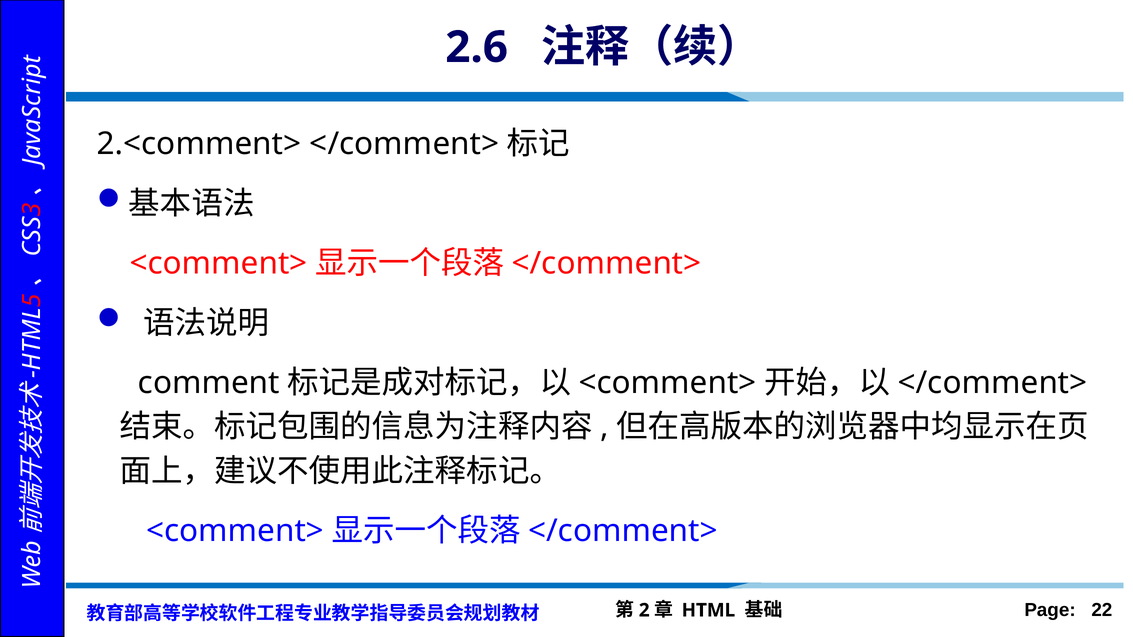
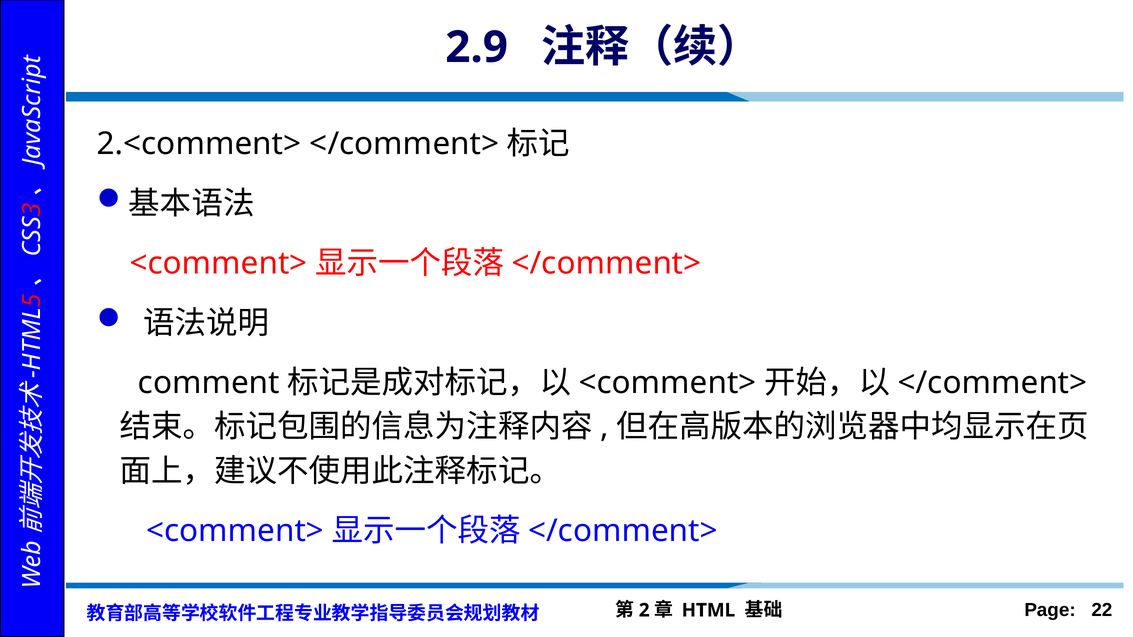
2.6: 2.6 -> 2.9
